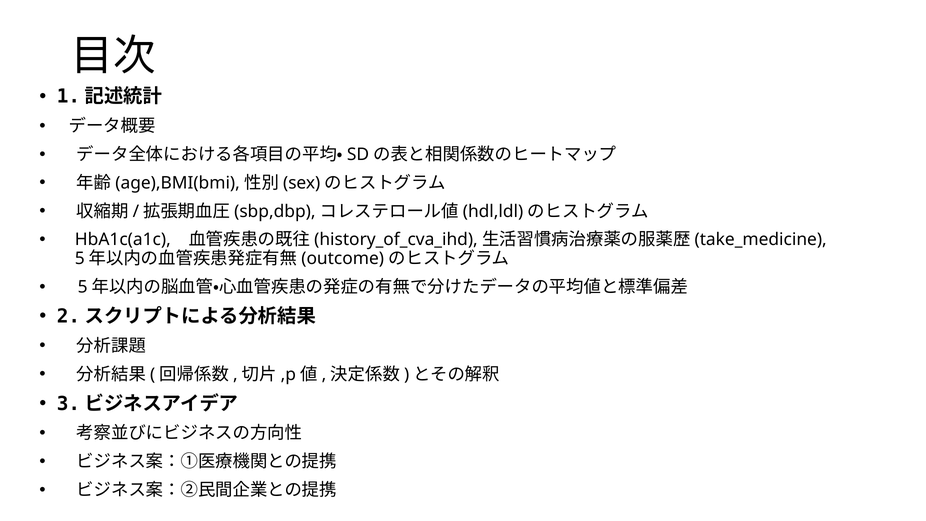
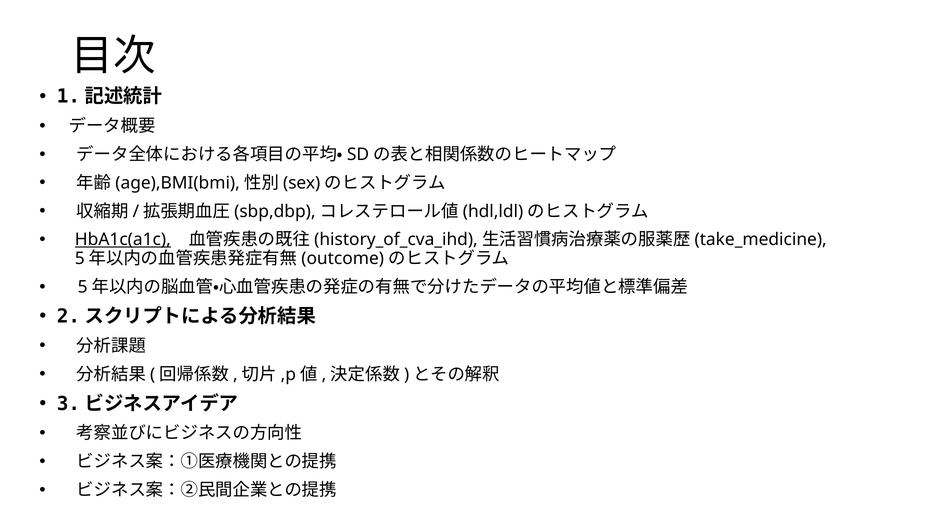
HbA1c(a1c underline: none -> present
